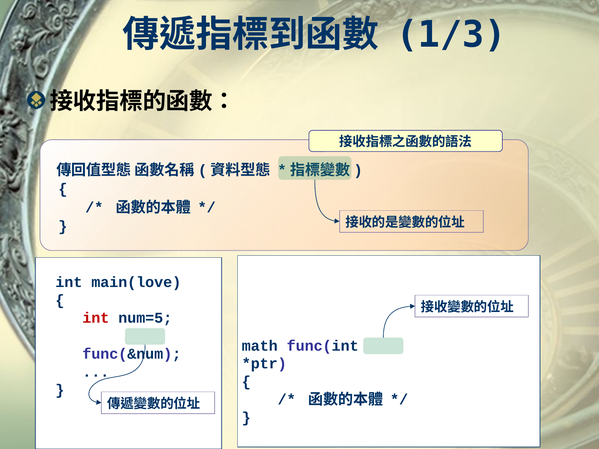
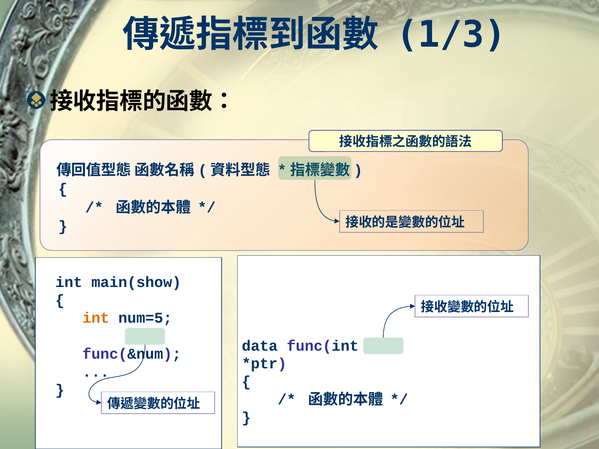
main(love: main(love -> main(show
int at (96, 318) colour: red -> orange
math: math -> data
